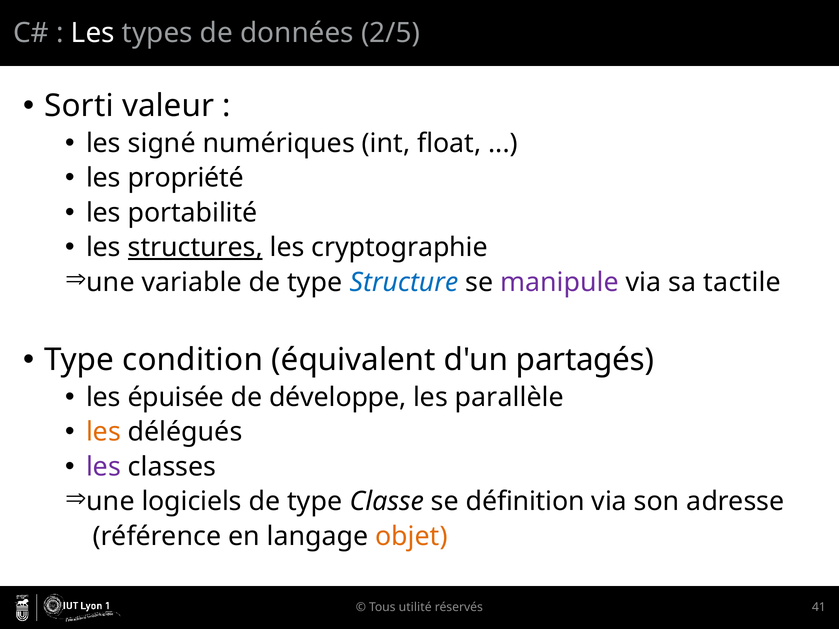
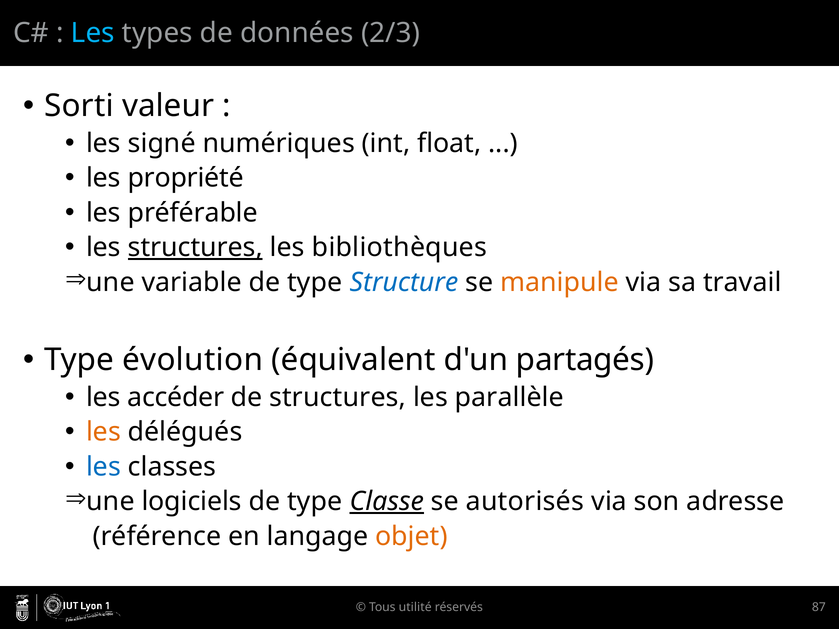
Les at (93, 33) colour: white -> light blue
2/5: 2/5 -> 2/3
portabilité: portabilité -> préférable
cryptographie: cryptographie -> bibliothèques
manipule colour: purple -> orange
tactile: tactile -> travail
condition: condition -> évolution
épuisée: épuisée -> accéder
de développe: développe -> structures
les at (103, 467) colour: purple -> blue
Classe underline: none -> present
définition: définition -> autorisés
41: 41 -> 87
